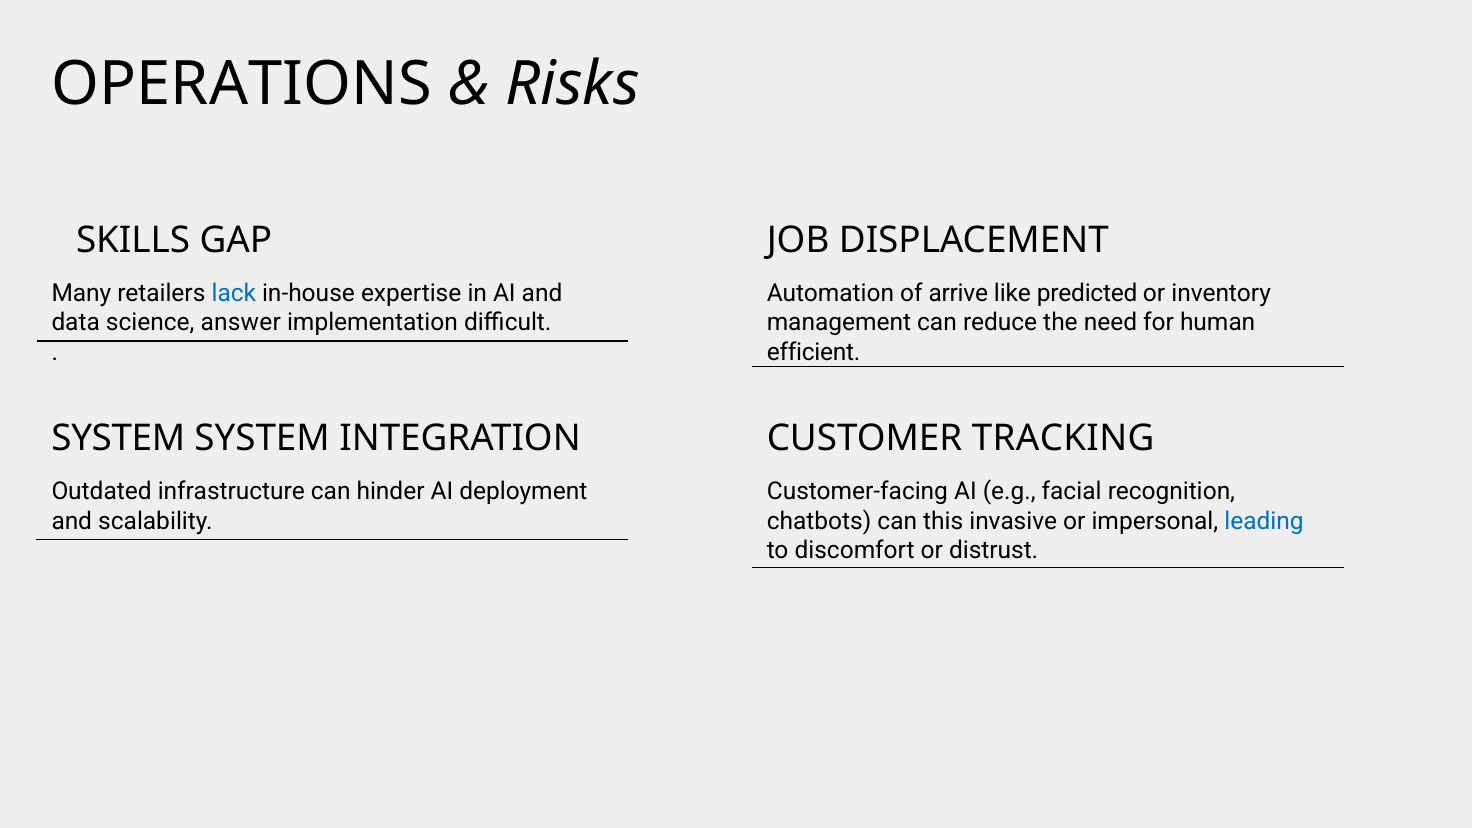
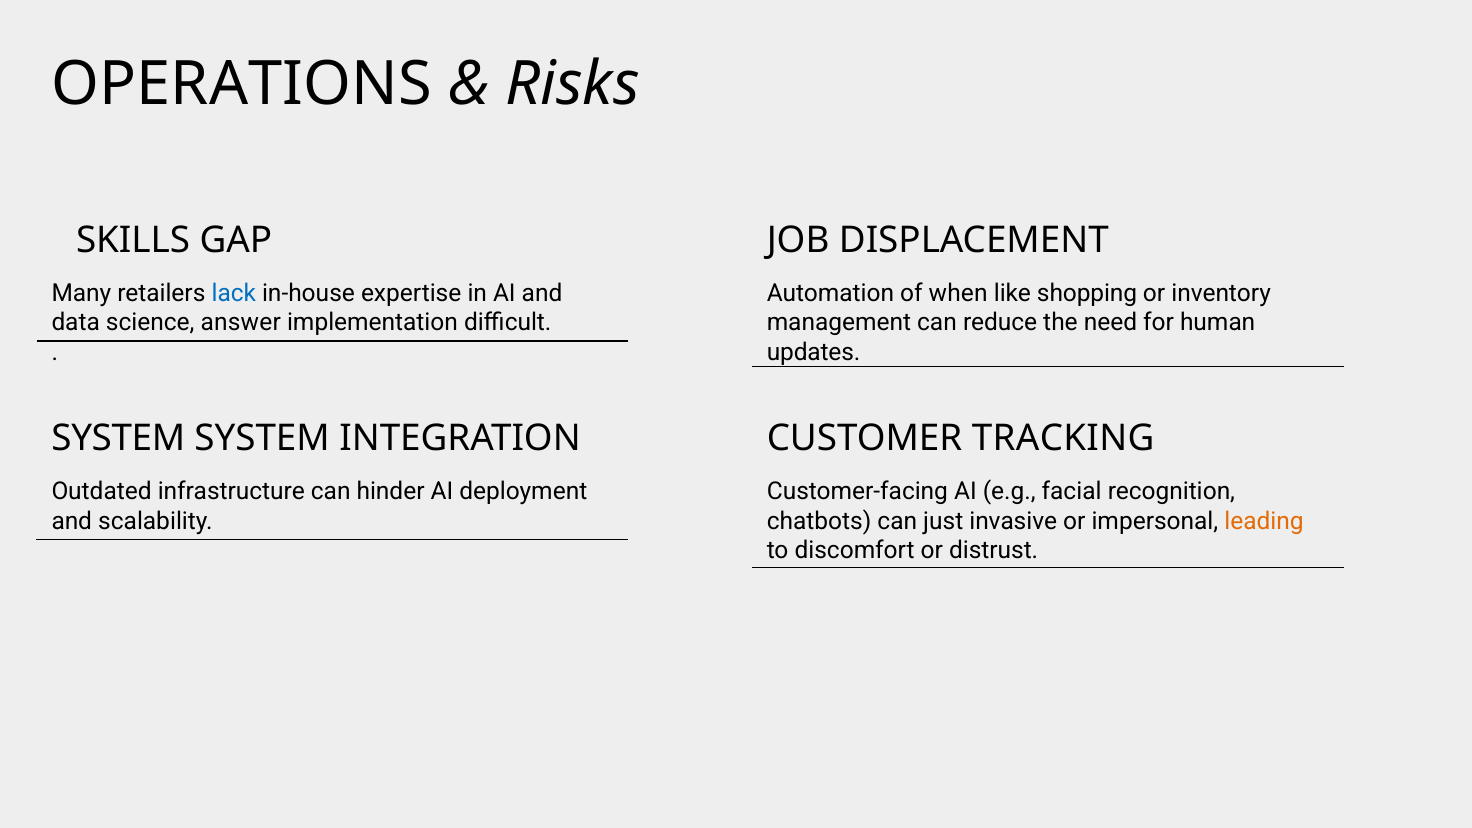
arrive: arrive -> when
predicted: predicted -> shopping
efficient: efficient -> updates
this: this -> just
leading colour: blue -> orange
